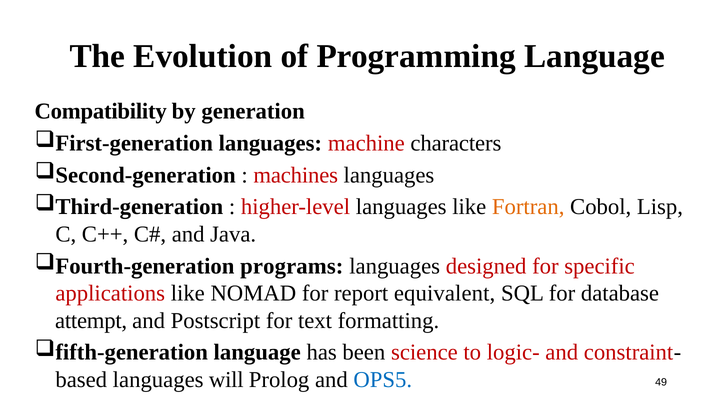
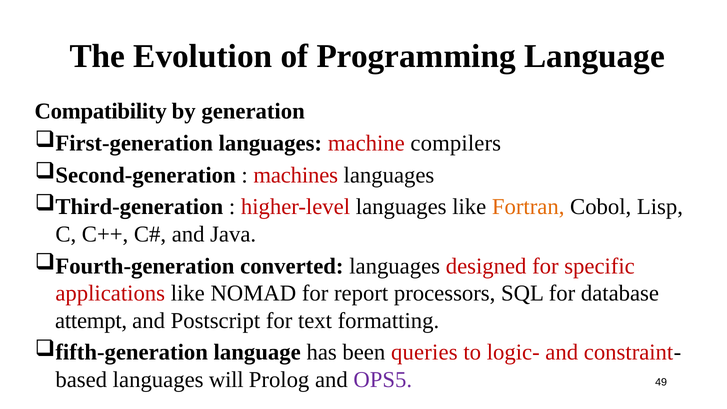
characters: characters -> compilers
programs: programs -> converted
equivalent: equivalent -> processors
science: science -> queries
OPS5 colour: blue -> purple
